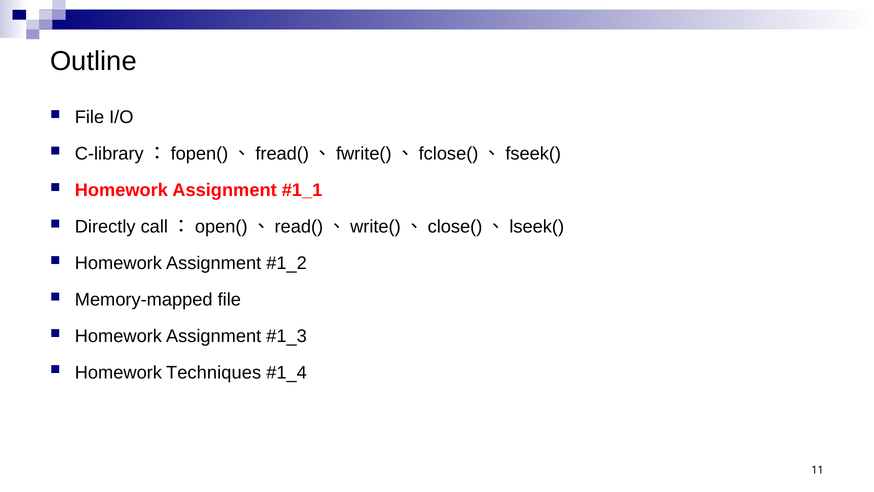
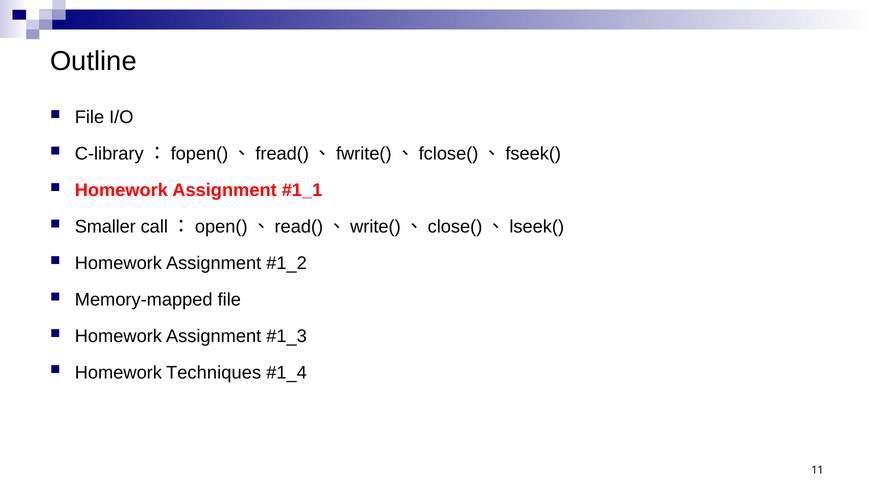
Directly: Directly -> Smaller
